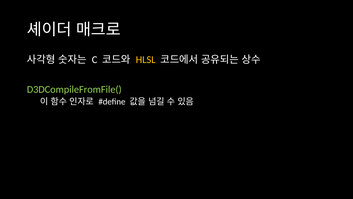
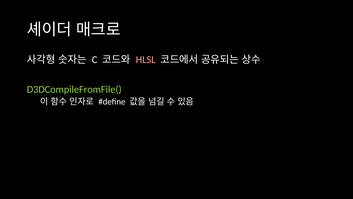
HLSL colour: yellow -> pink
